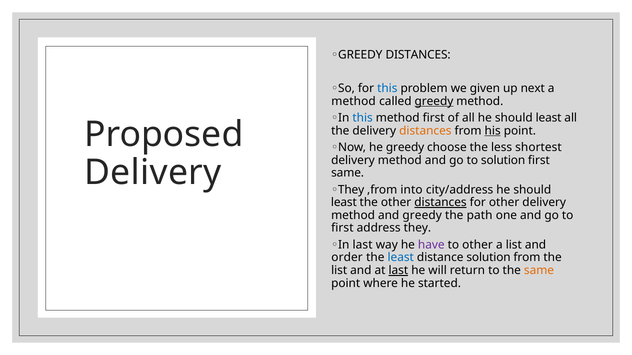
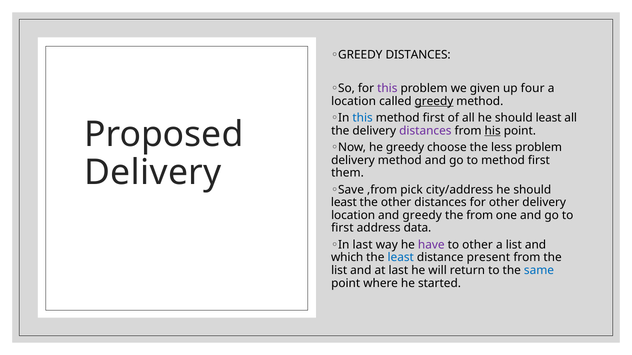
this at (387, 88) colour: blue -> purple
next: next -> four
method at (354, 101): method -> location
distances at (425, 131) colour: orange -> purple
less shortest: shortest -> problem
to solution: solution -> method
same at (348, 173): same -> them
They at (351, 190): They -> Save
into: into -> pick
distances at (440, 203) underline: present -> none
method at (353, 216): method -> location
the path: path -> from
address they: they -> data
order: order -> which
distance solution: solution -> present
last at (398, 271) underline: present -> none
same at (539, 271) colour: orange -> blue
